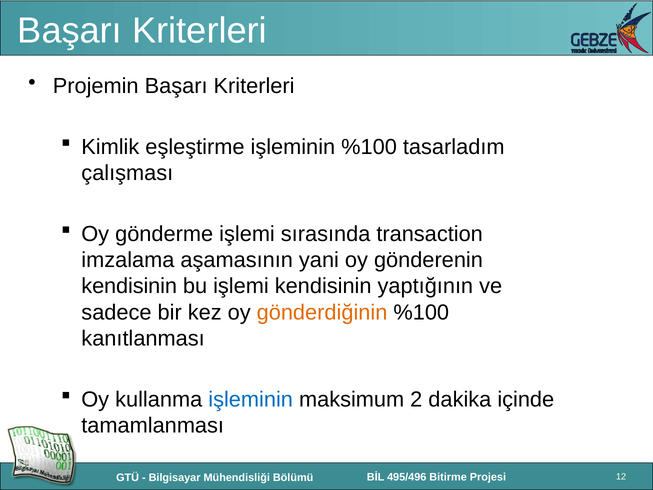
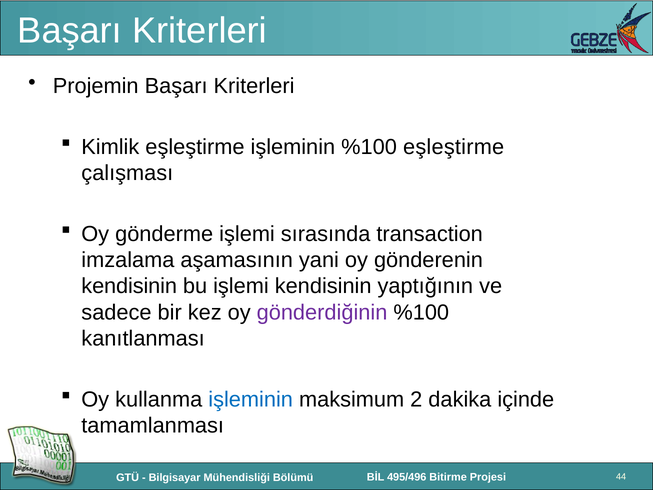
%100 tasarladım: tasarladım -> eşleştirme
gönderdiğinin colour: orange -> purple
12: 12 -> 44
